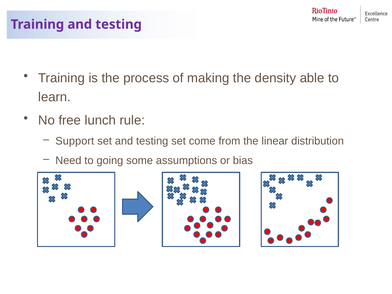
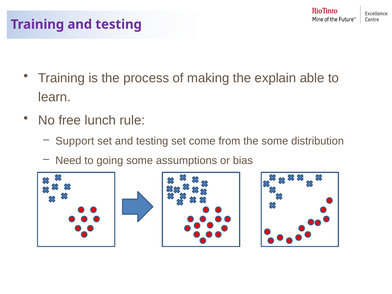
density: density -> explain
the linear: linear -> some
